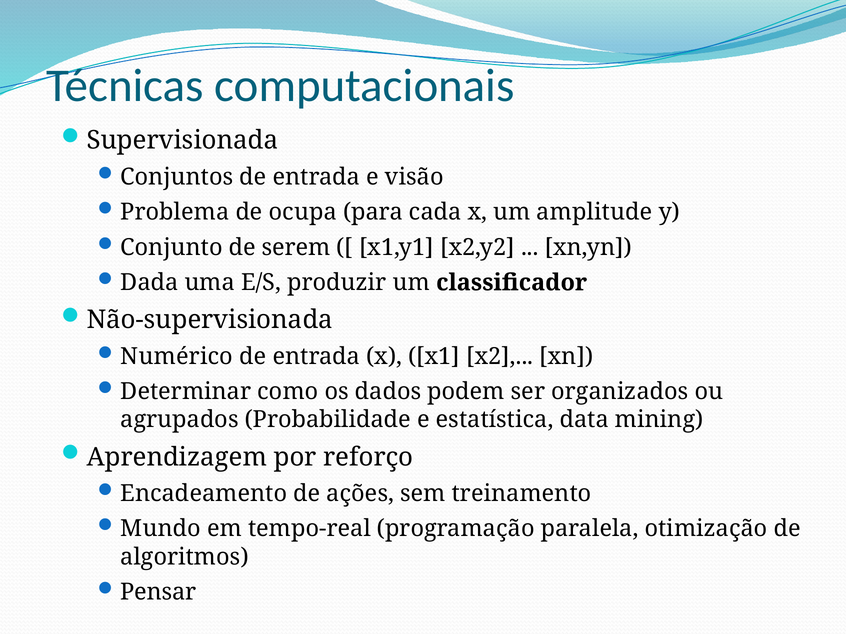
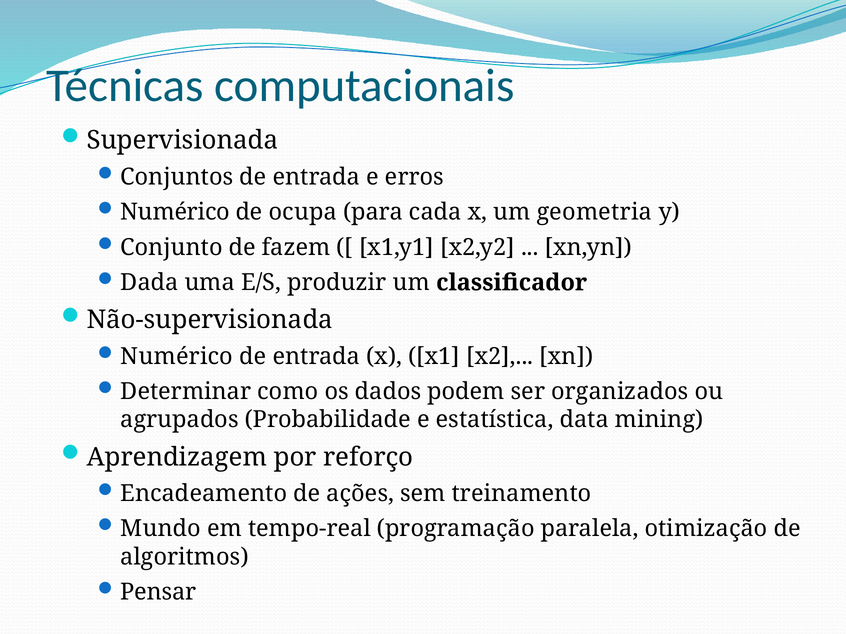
visão: visão -> erros
Problema at (175, 212): Problema -> Numérico
amplitude: amplitude -> geometria
serem: serem -> fazem
